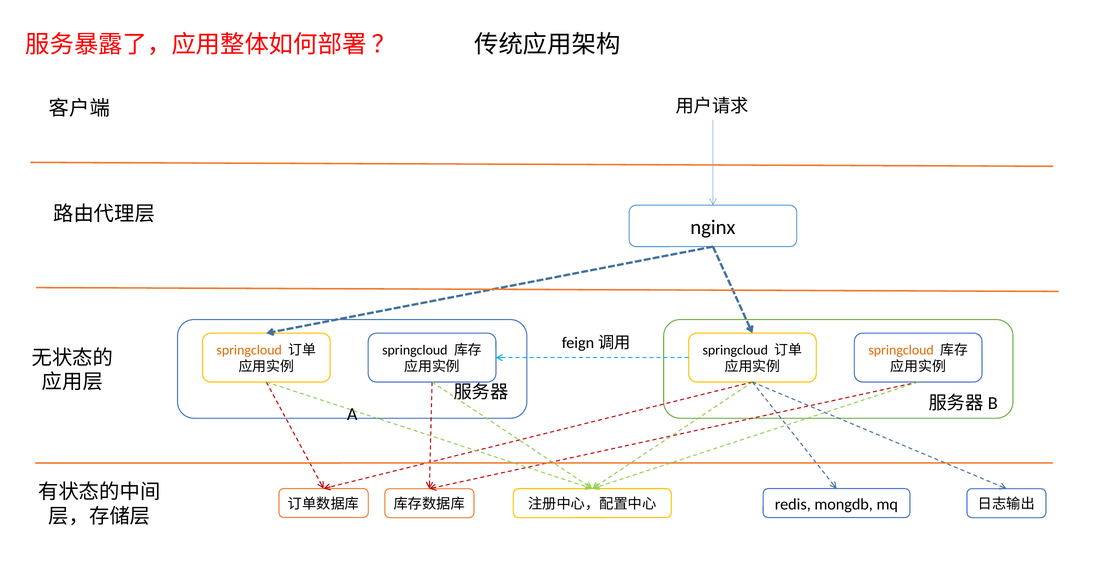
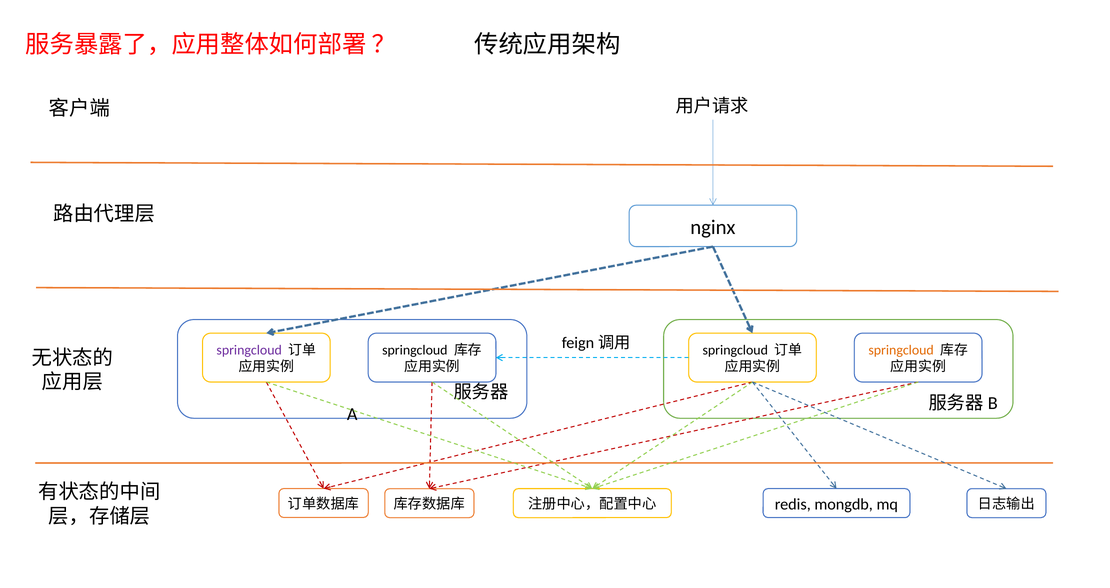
springcloud at (249, 351) colour: orange -> purple
